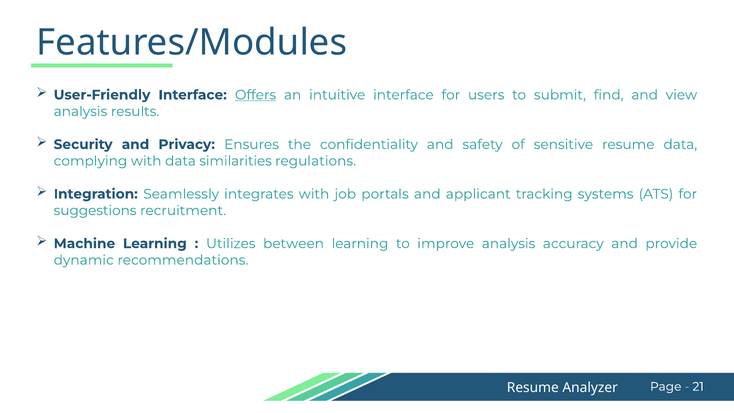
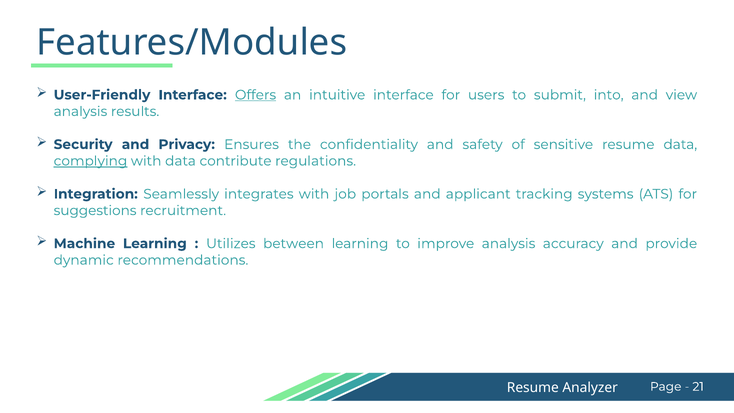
find: find -> into
complying underline: none -> present
similarities: similarities -> contribute
